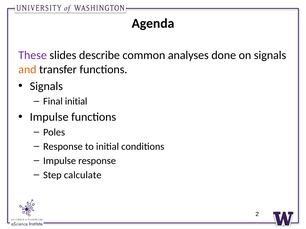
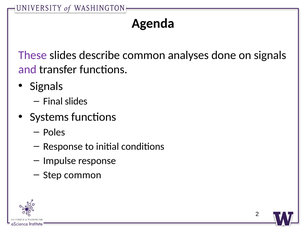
and colour: orange -> purple
Final initial: initial -> slides
Impulse at (49, 117): Impulse -> Systems
Step calculate: calculate -> common
